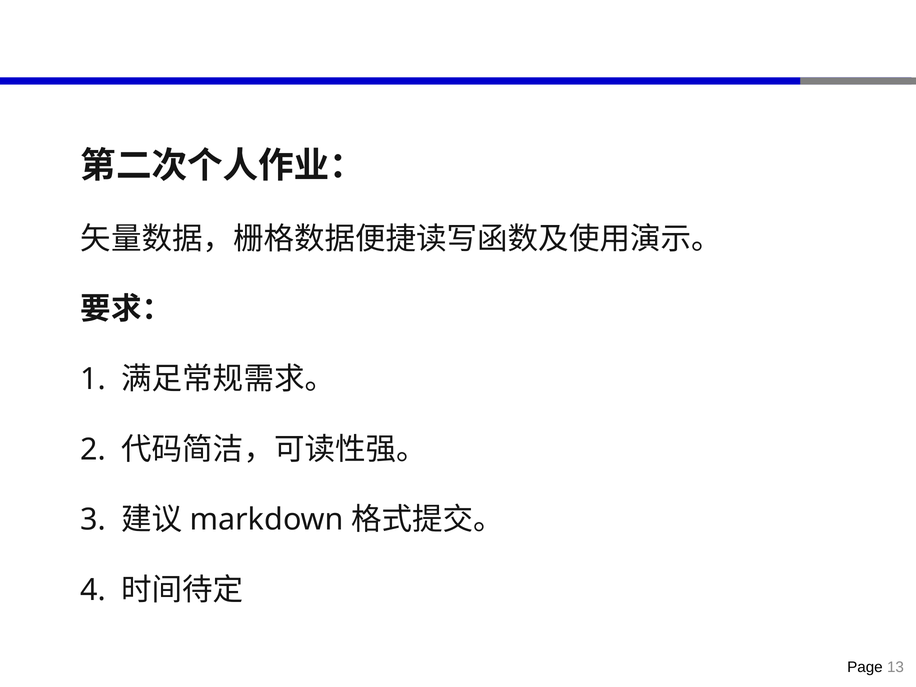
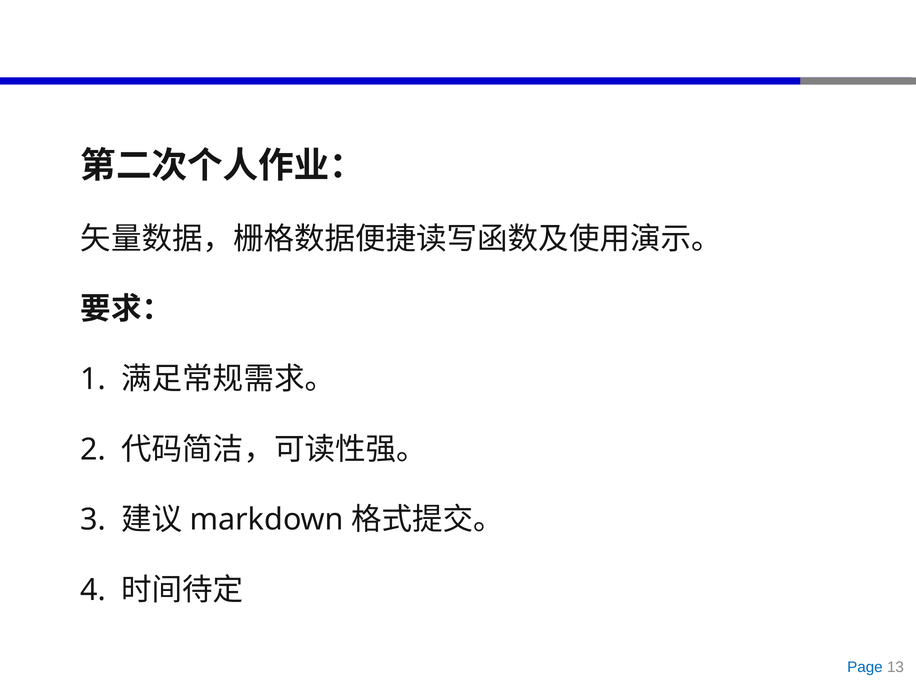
Page colour: black -> blue
